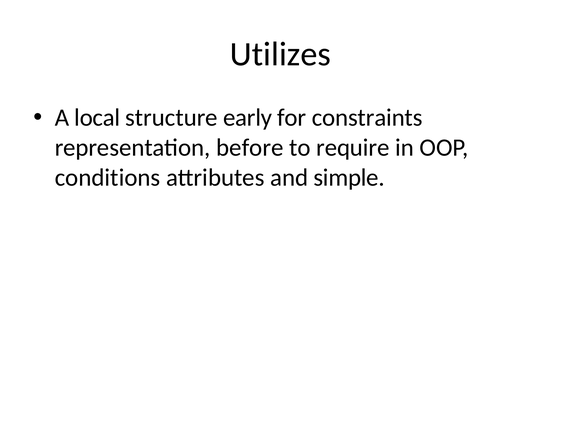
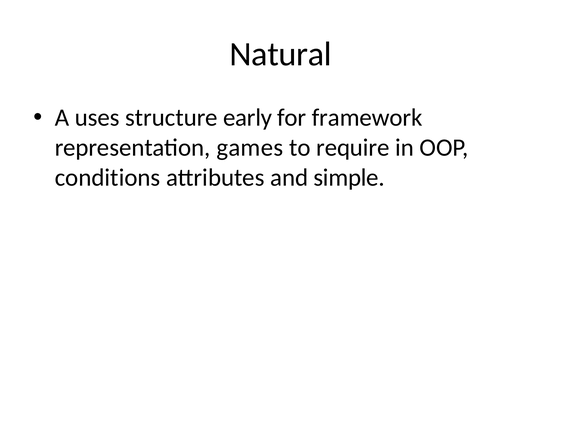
Utilizes: Utilizes -> Natural
local: local -> uses
constraints: constraints -> framework
before: before -> games
